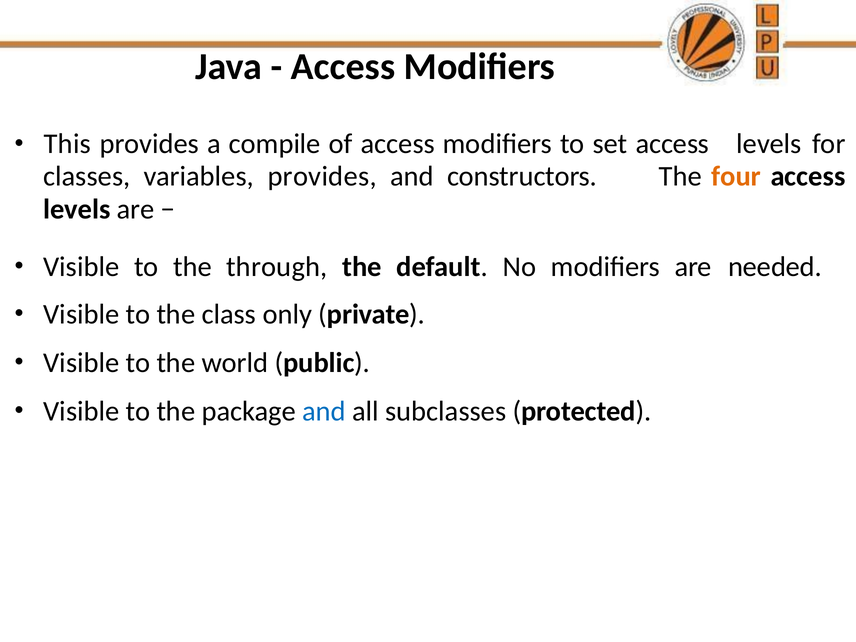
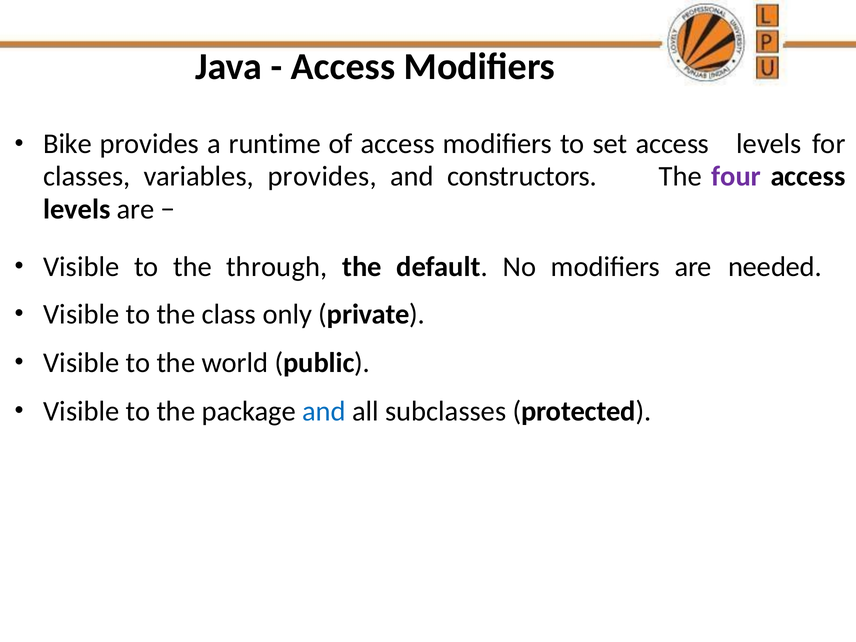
This: This -> Bike
compile: compile -> runtime
four colour: orange -> purple
